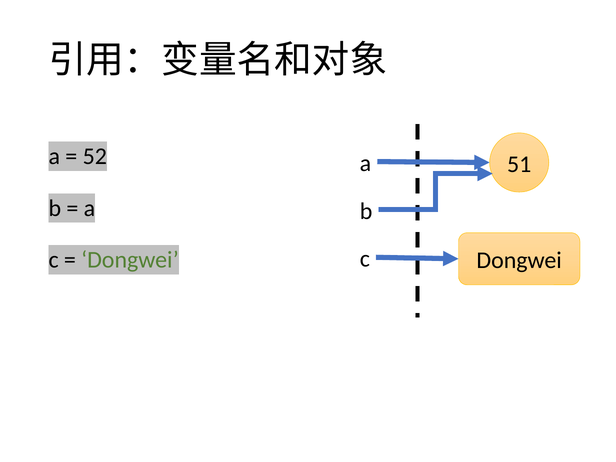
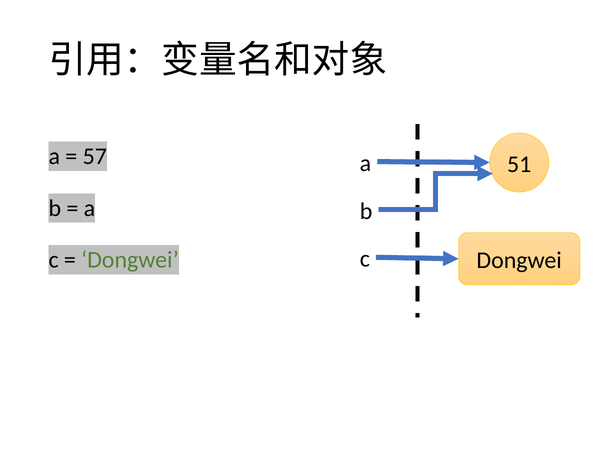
52: 52 -> 57
